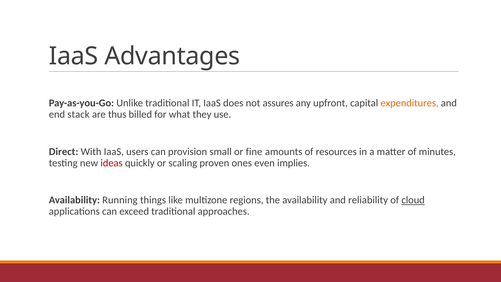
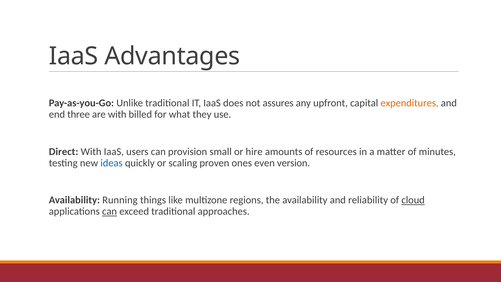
stack: stack -> three
are thus: thus -> with
fine: fine -> hire
ideas colour: red -> blue
implies: implies -> version
can at (110, 211) underline: none -> present
